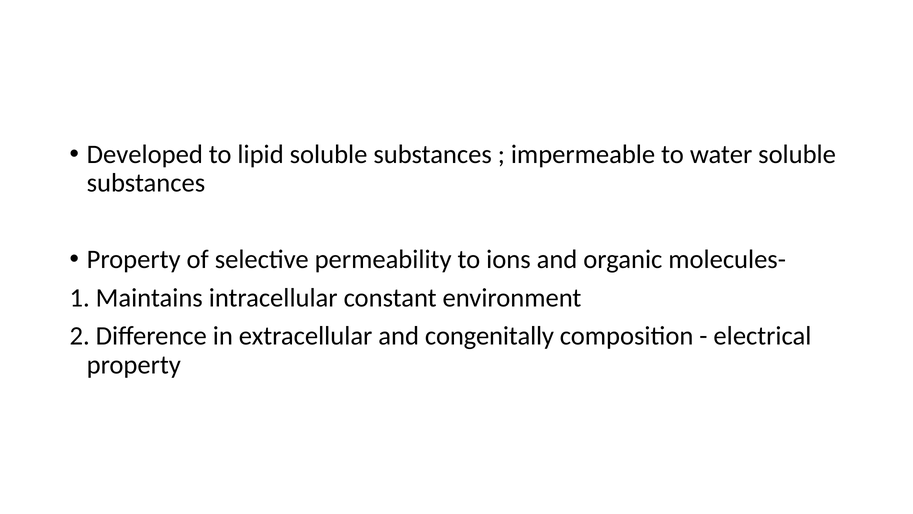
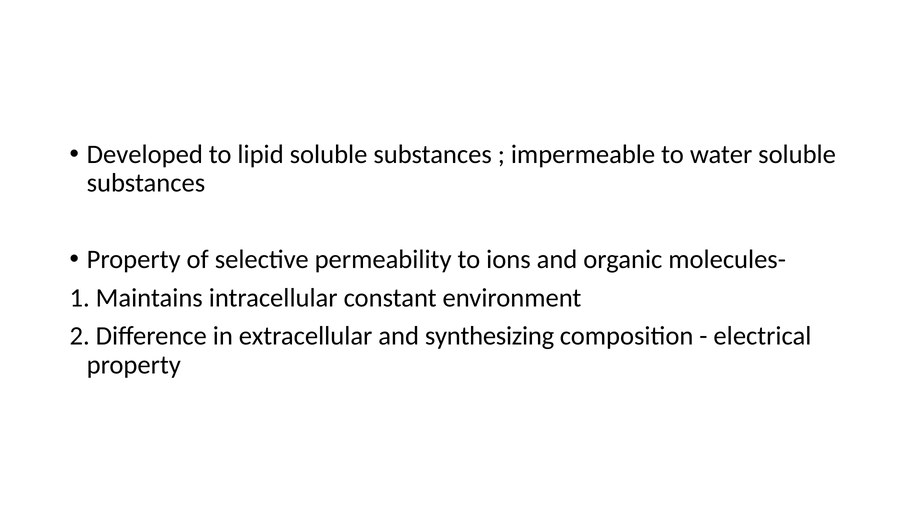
congenitally: congenitally -> synthesizing
